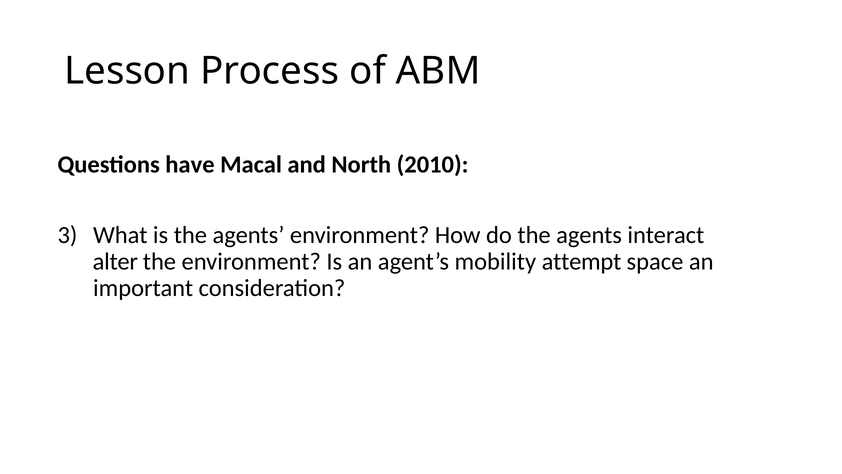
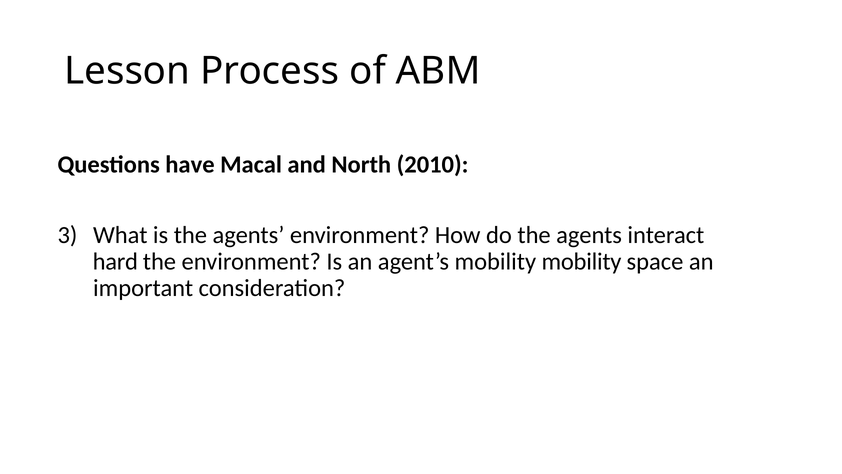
alter: alter -> hard
mobility attempt: attempt -> mobility
